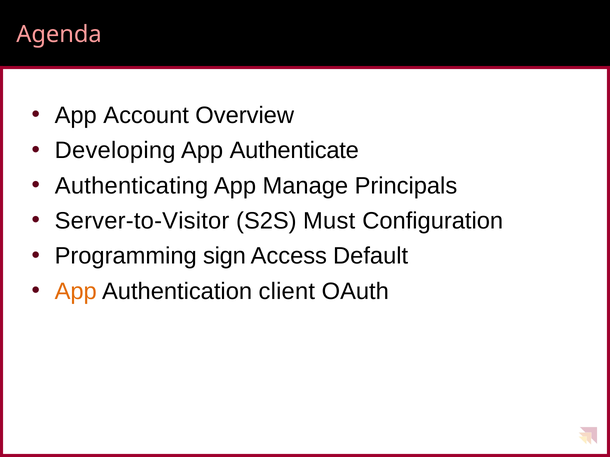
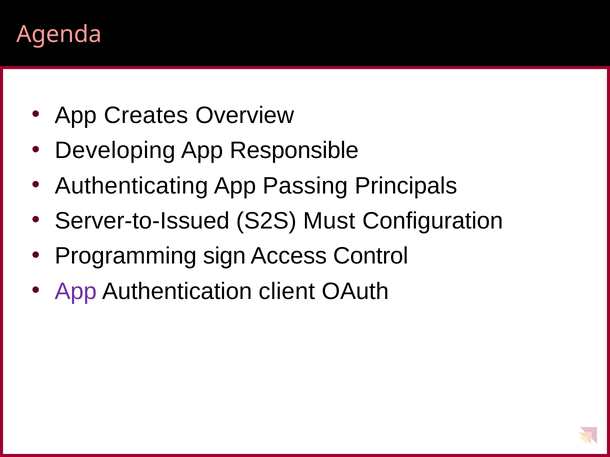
Account: Account -> Creates
Authenticate: Authenticate -> Responsible
Manage: Manage -> Passing
Server-to-Visitor: Server-to-Visitor -> Server-to-Issued
Default: Default -> Control
App at (76, 292) colour: orange -> purple
